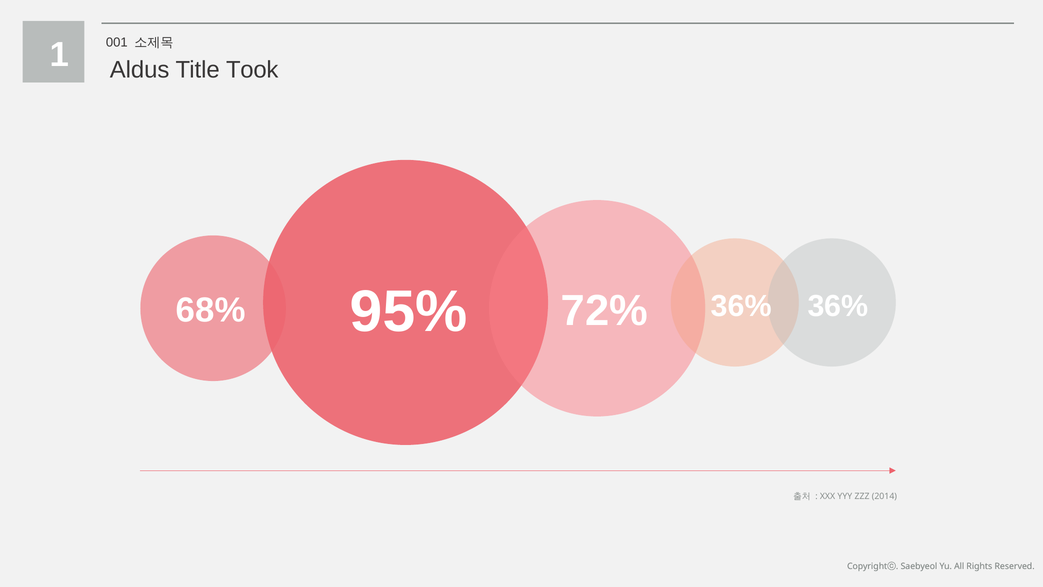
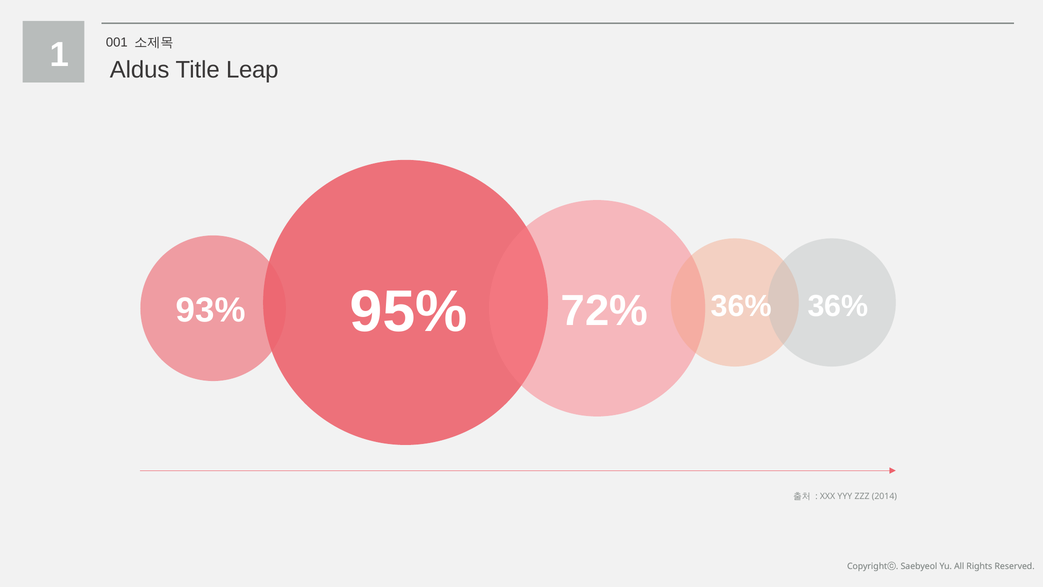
Took: Took -> Leap
68%: 68% -> 93%
